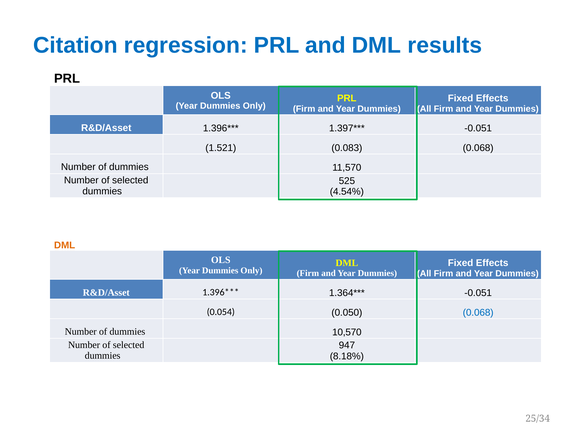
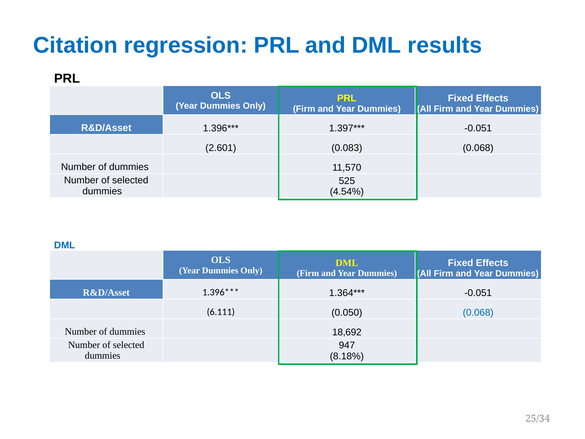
1.521: 1.521 -> 2.601
DML at (65, 245) colour: orange -> blue
0.054: 0.054 -> 6.111
10,570: 10,570 -> 18,692
